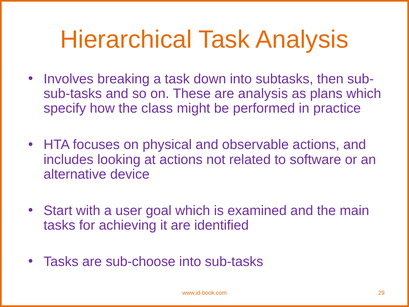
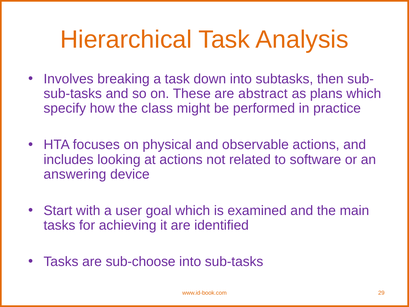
are analysis: analysis -> abstract
alternative: alternative -> answering
